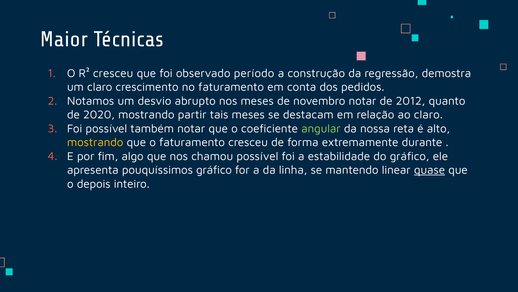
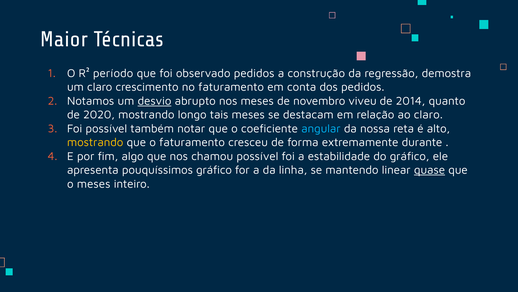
R² cresceu: cresceu -> período
observado período: período -> pedidos
desvio underline: none -> present
novembro notar: notar -> viveu
2012: 2012 -> 2014
partir: partir -> longo
angular colour: light green -> light blue
o depois: depois -> meses
